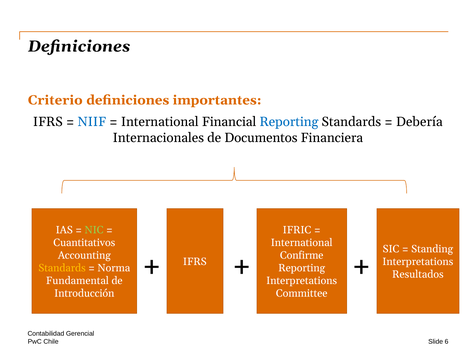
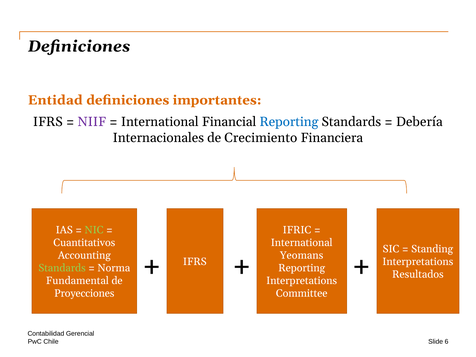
Criterio: Criterio -> Entidad
NIIF colour: blue -> purple
Documentos: Documentos -> Crecimiento
Confirme: Confirme -> Yeomans
Standards at (62, 268) colour: yellow -> light green
Introducción: Introducción -> Proyecciones
